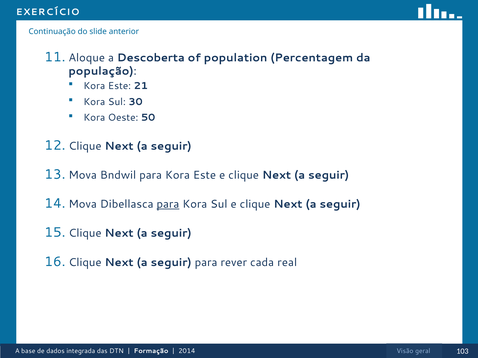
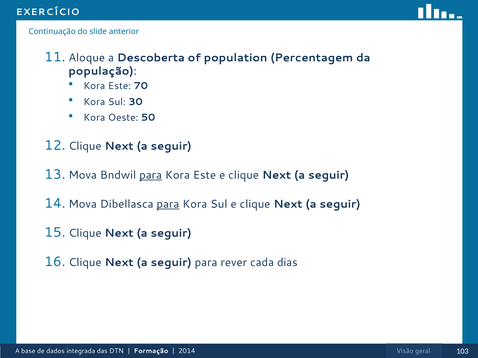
21: 21 -> 70
para at (151, 175) underline: none -> present
real: real -> dias
